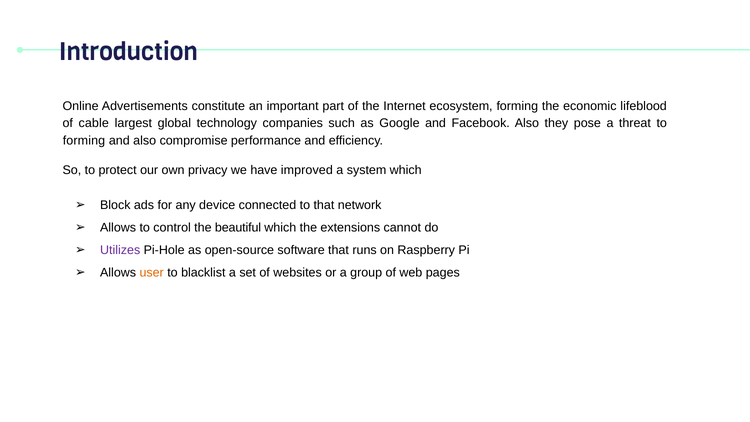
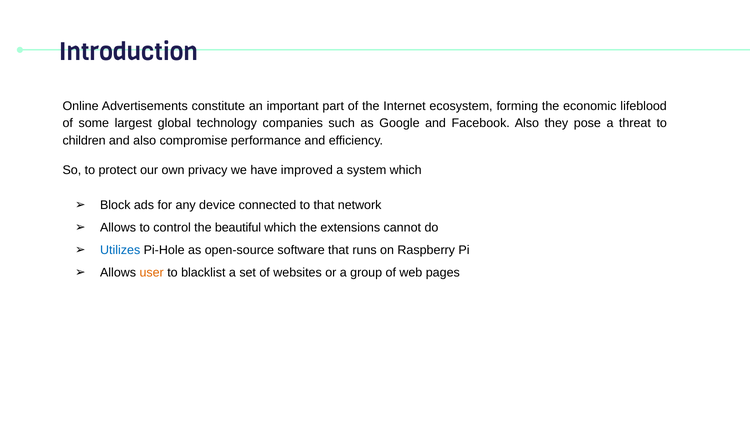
cable: cable -> some
forming at (84, 141): forming -> children
Utilizes colour: purple -> blue
